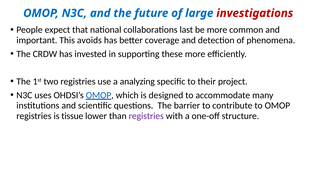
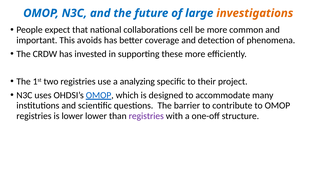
investigations colour: red -> orange
last: last -> cell
is tissue: tissue -> lower
